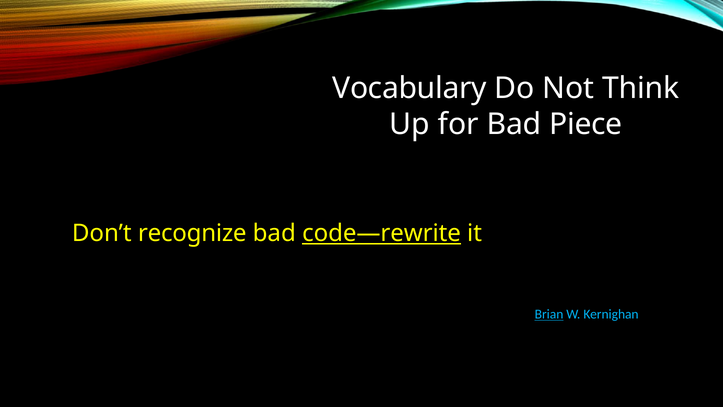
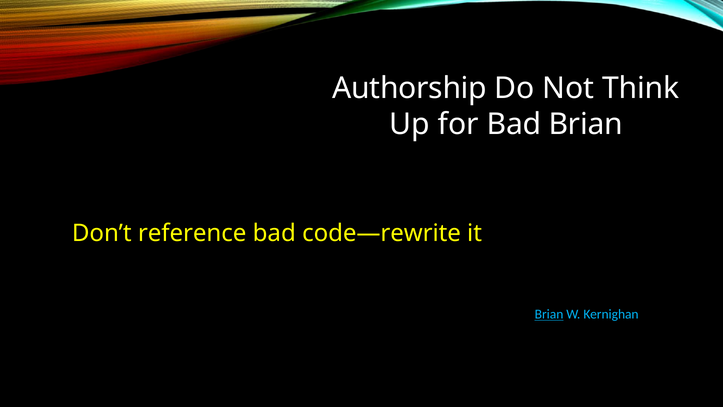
Vocabulary: Vocabulary -> Authorship
Bad Piece: Piece -> Brian
recognize: recognize -> reference
code—rewrite underline: present -> none
